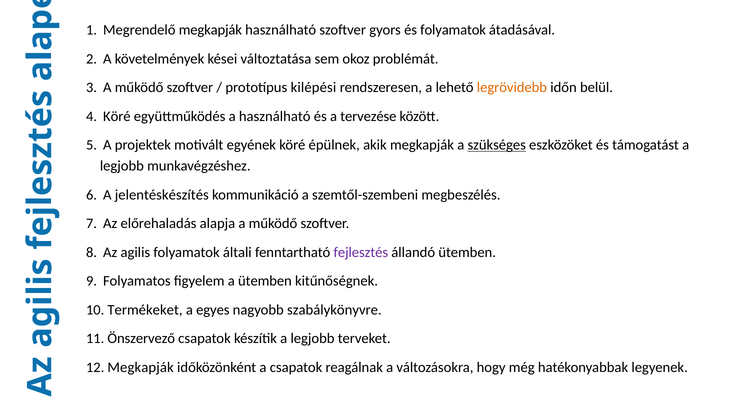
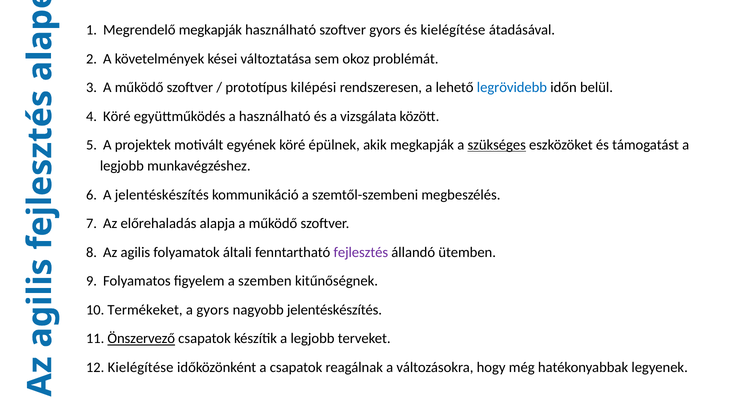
és folyamatok: folyamatok -> kielégítése
legrövidebb colour: orange -> blue
tervezése: tervezése -> vizsgálata
a ütemben: ütemben -> szemben
a egyes: egyes -> gyors
nagyobb szabálykönyvre: szabálykönyvre -> jelentéskészítés
Önszervező underline: none -> present
Megkapják at (141, 368): Megkapják -> Kielégítése
